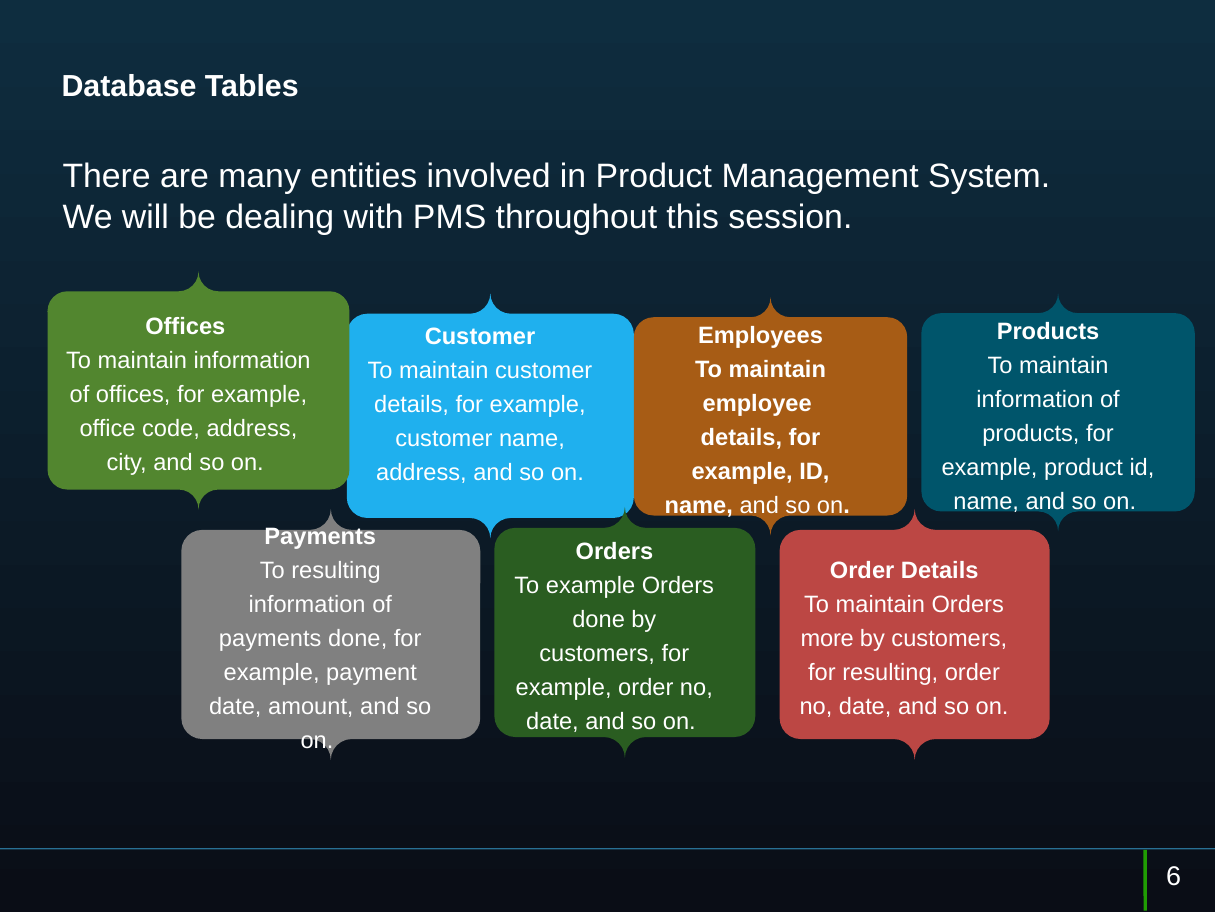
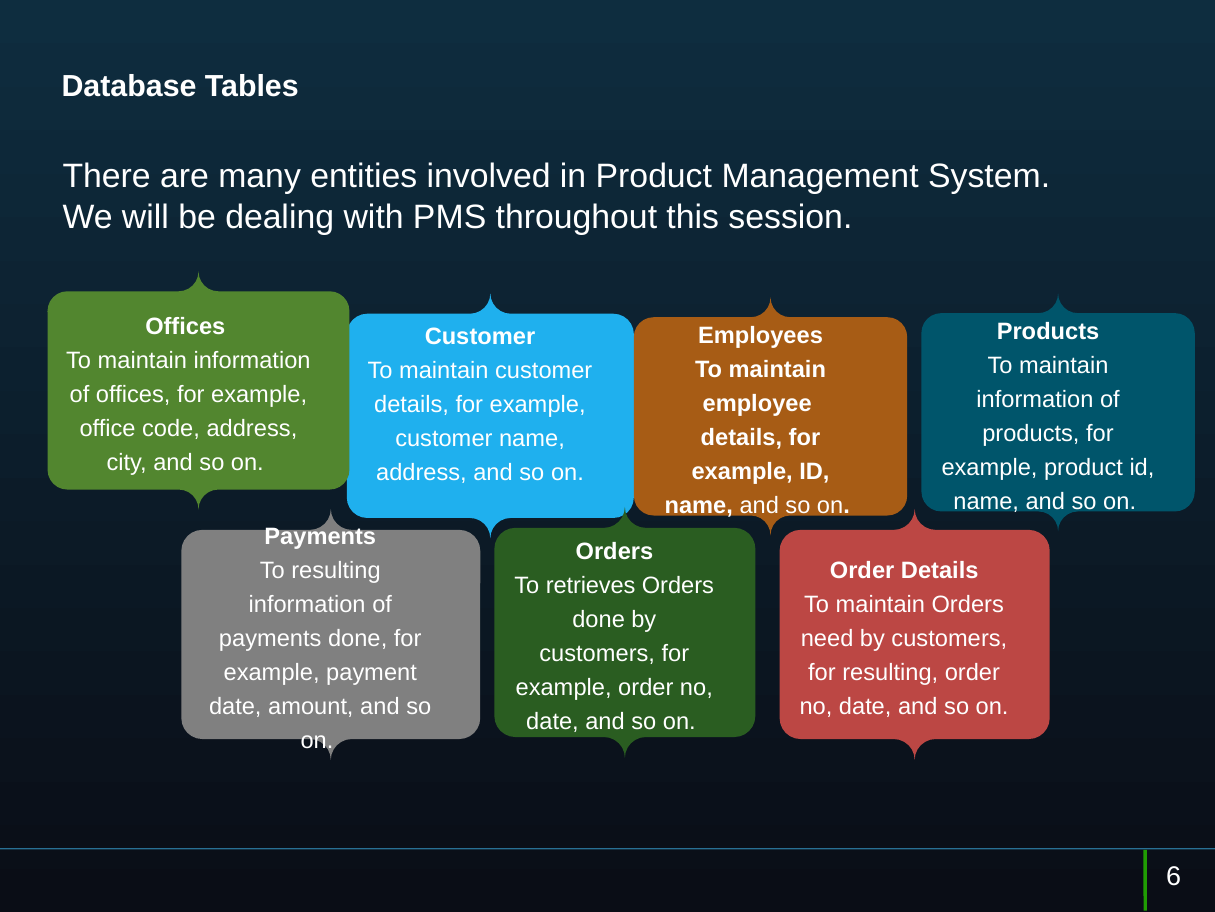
To example: example -> retrieves
more: more -> need
